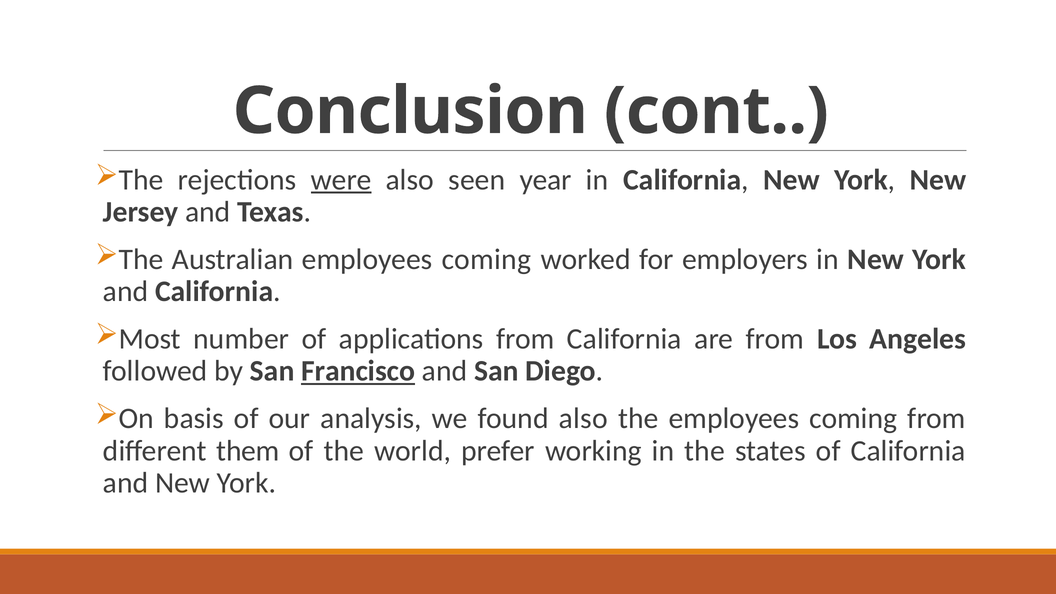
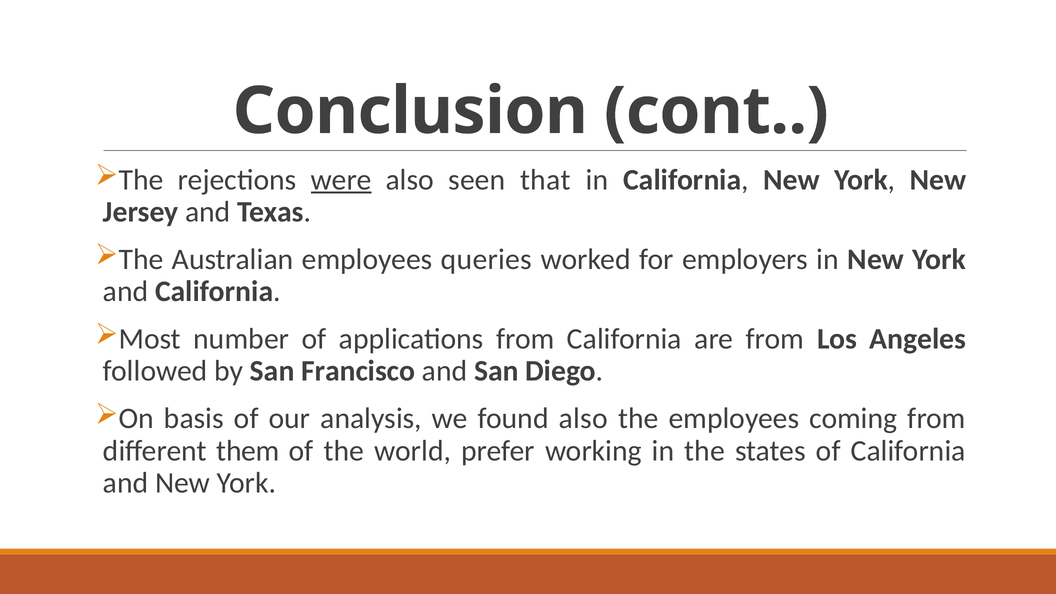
year: year -> that
Australian employees coming: coming -> queries
Francisco underline: present -> none
